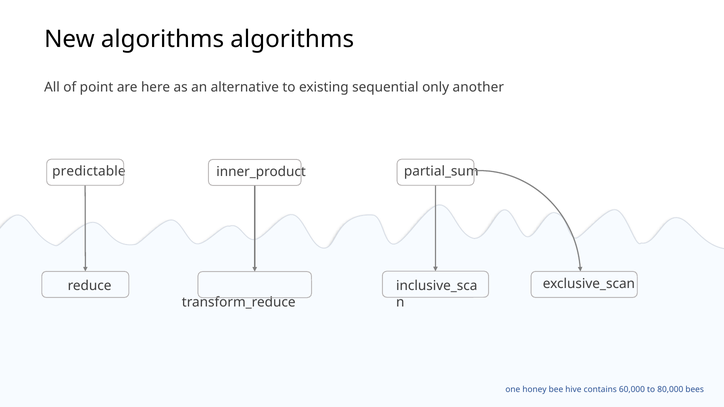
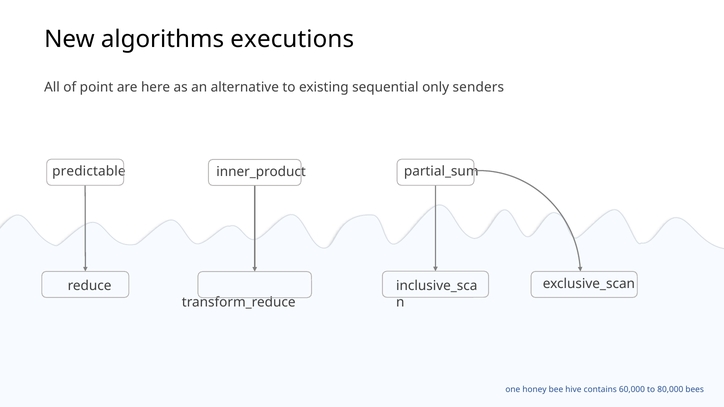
algorithms algorithms: algorithms -> executions
another: another -> senders
